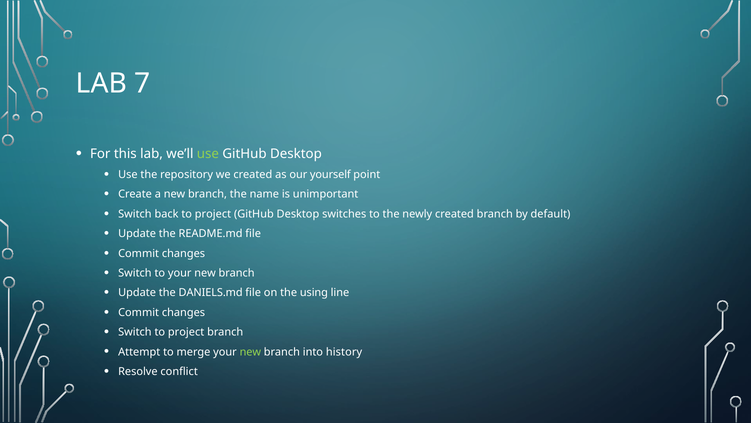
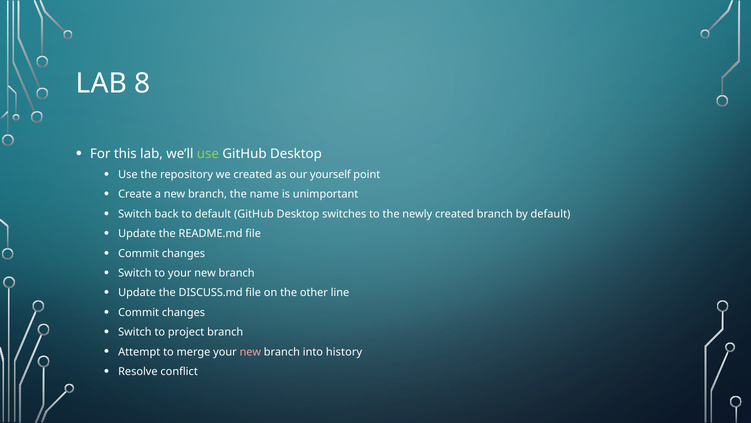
7: 7 -> 8
back to project: project -> default
DANIELS.md: DANIELS.md -> DISCUSS.md
using: using -> other
new at (250, 351) colour: light green -> pink
